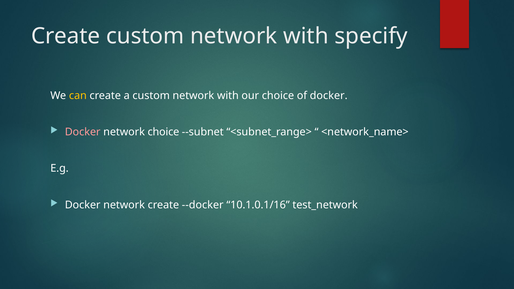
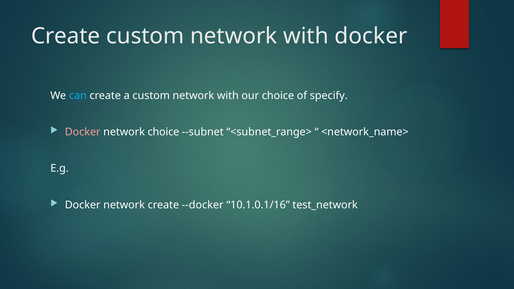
with specify: specify -> docker
can colour: yellow -> light blue
of docker: docker -> specify
